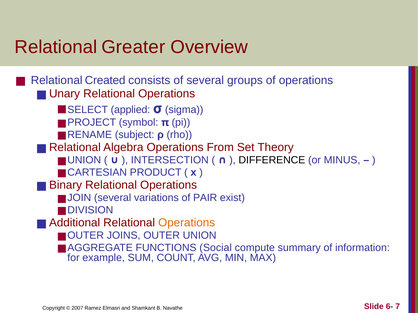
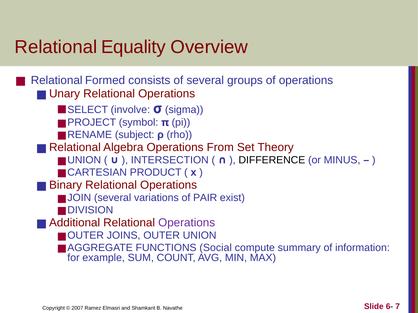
Greater: Greater -> Equality
Created: Created -> Formed
applied: applied -> involve
Operations at (187, 223) colour: orange -> purple
